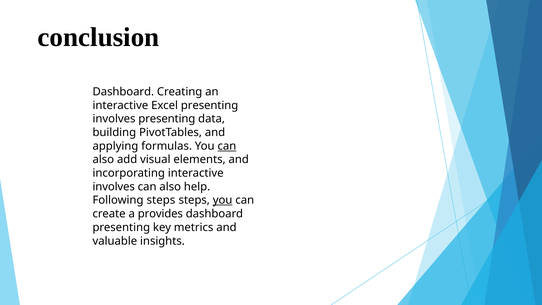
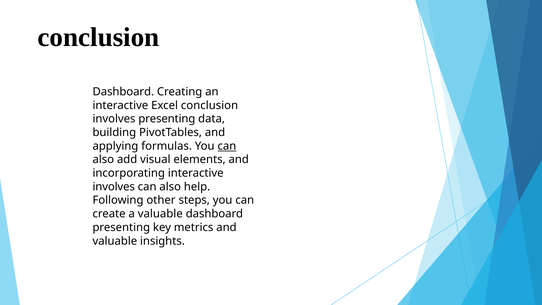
Excel presenting: presenting -> conclusion
Following steps: steps -> other
you at (223, 200) underline: present -> none
a provides: provides -> valuable
